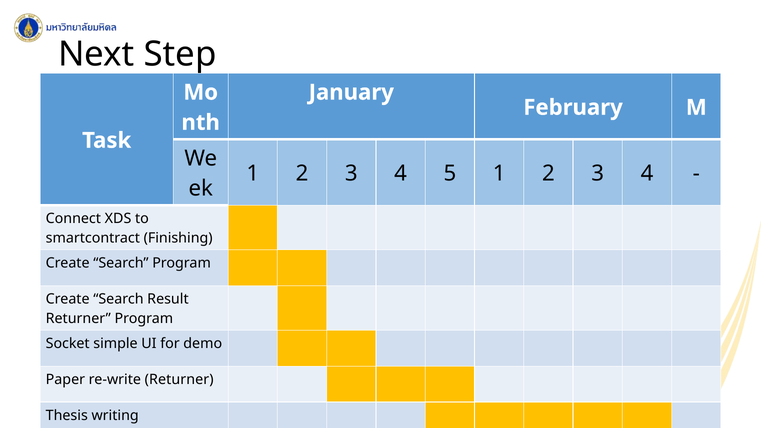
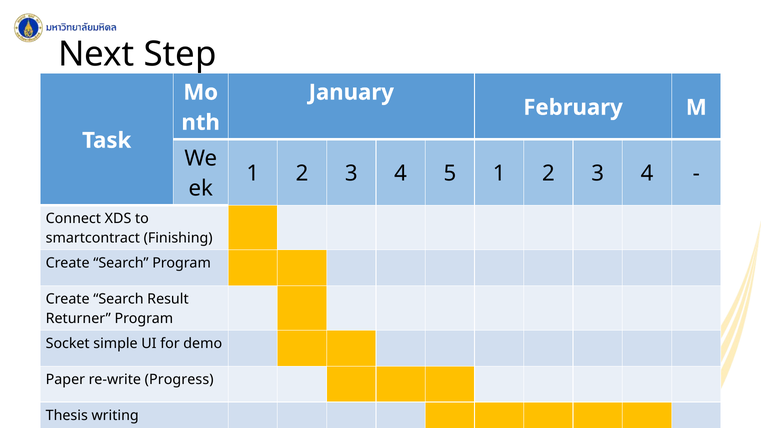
re-write Returner: Returner -> Progress
